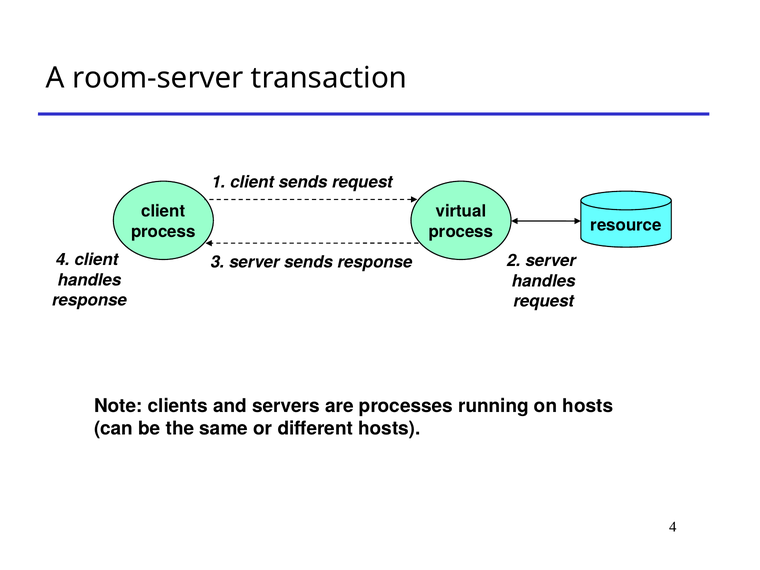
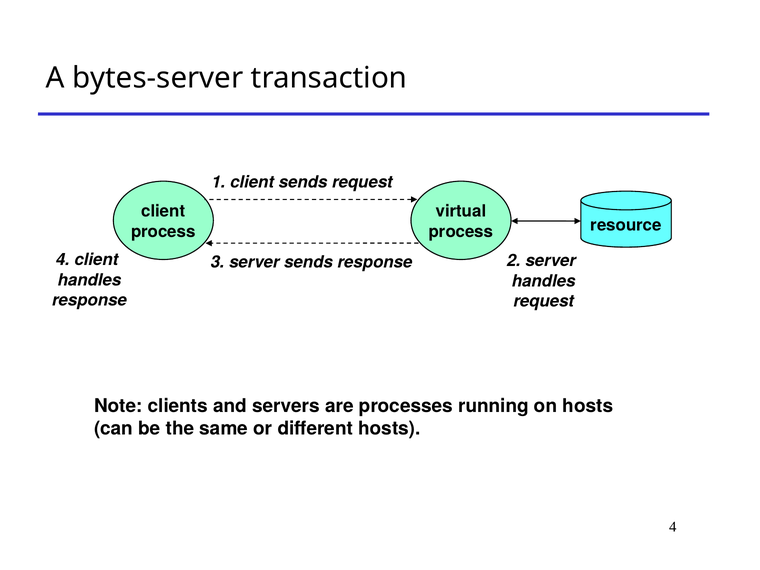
room-server: room-server -> bytes-server
